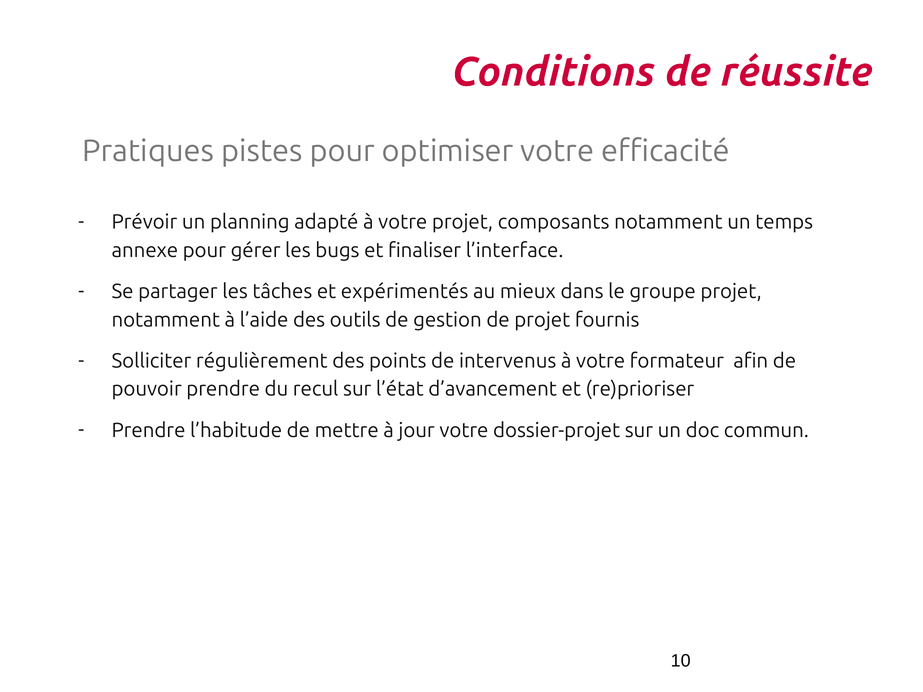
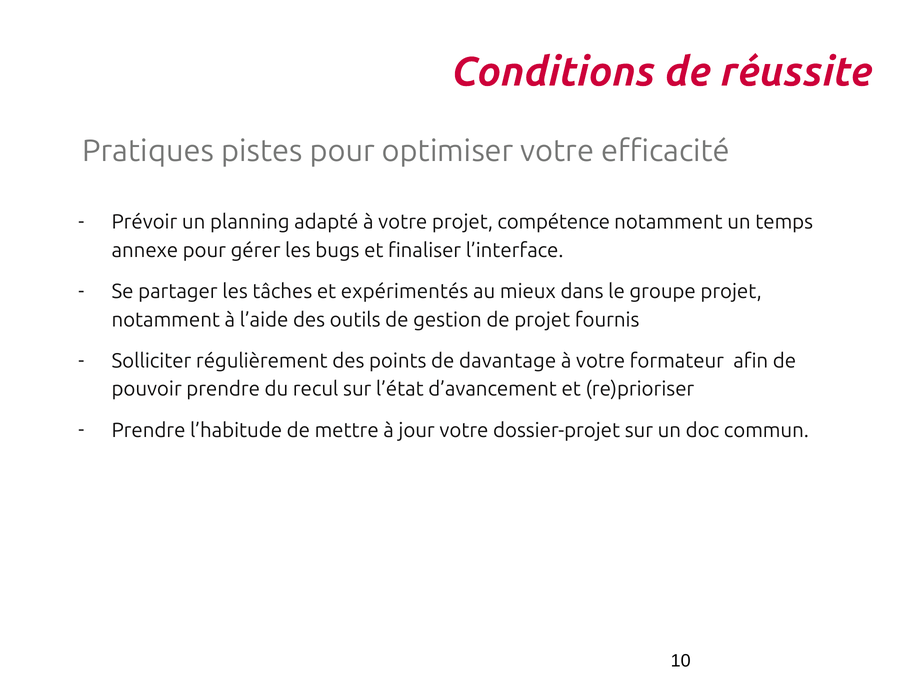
composants: composants -> compétence
intervenus: intervenus -> davantage
